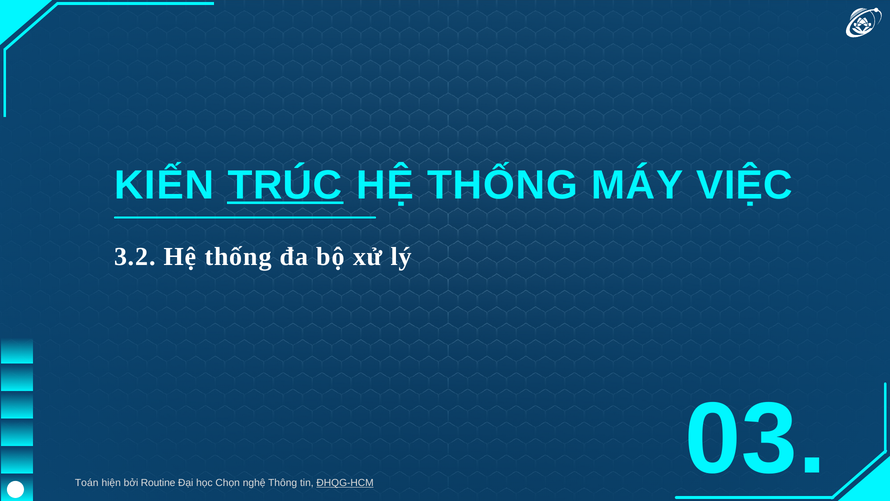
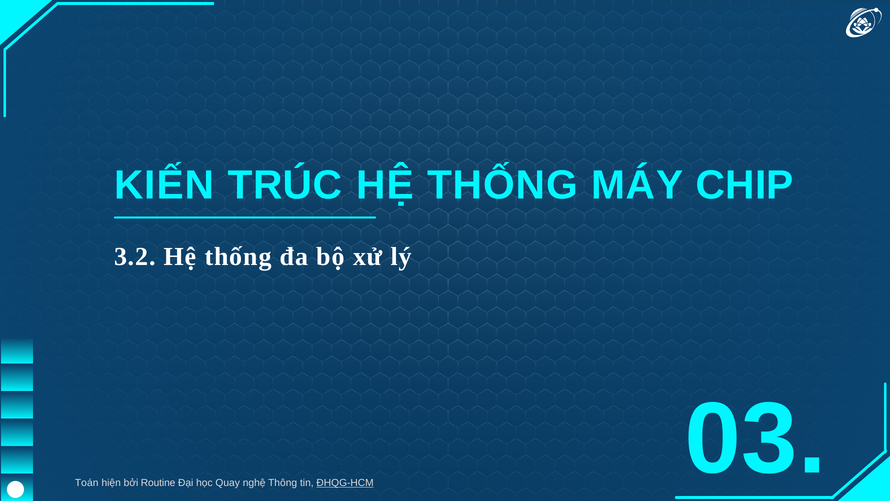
TRÚC underline: present -> none
VIỆC: VIỆC -> CHIP
Chọn: Chọn -> Quay
